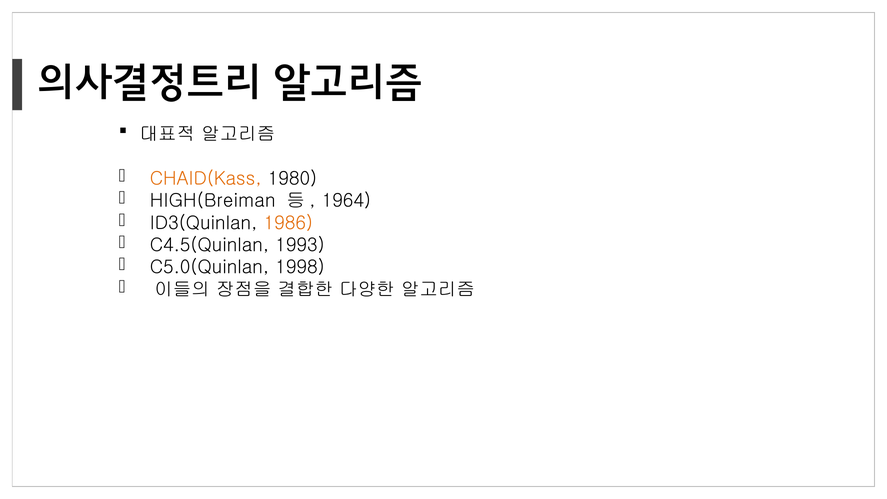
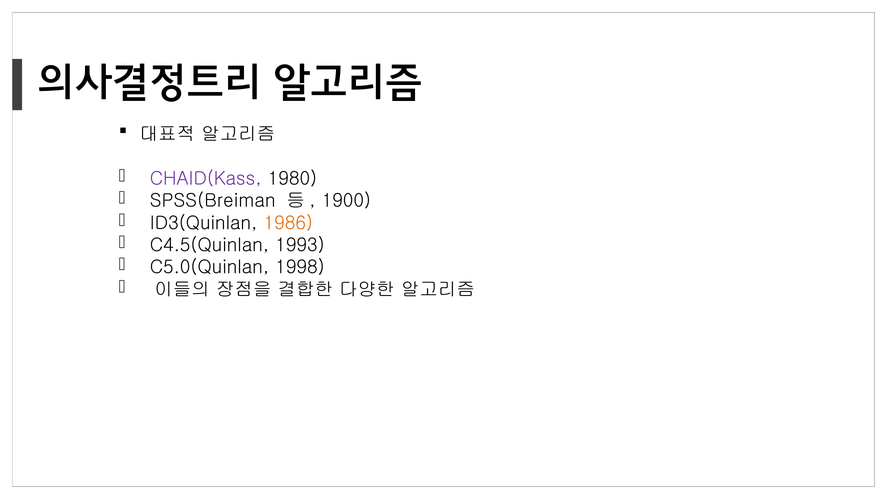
CHAID(Kass colour: orange -> purple
HIGH(Breiman: HIGH(Breiman -> SPSS(Breiman
1964: 1964 -> 1900
